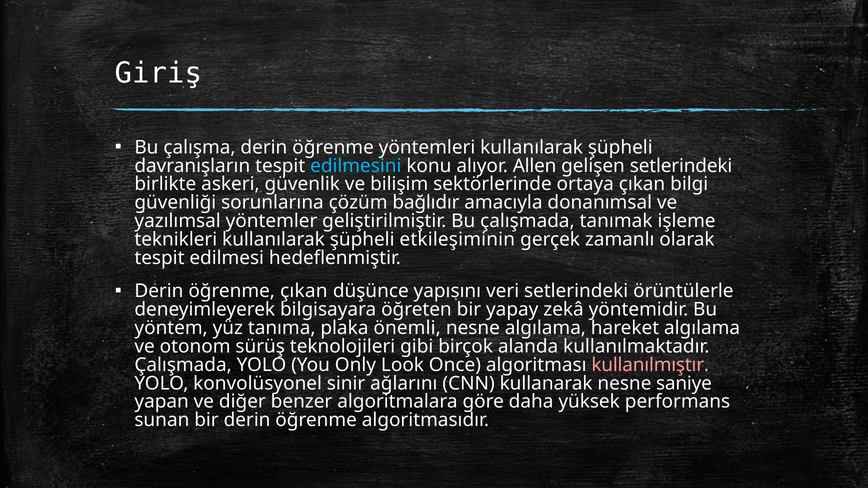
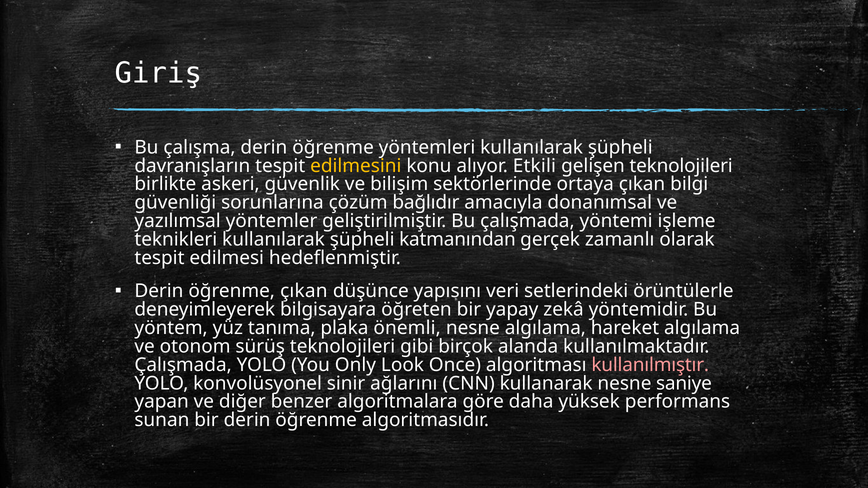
edilmesini colour: light blue -> yellow
Allen: Allen -> Etkili
gelişen setlerindeki: setlerindeki -> teknolojileri
tanımak: tanımak -> yöntemi
etkileşiminin: etkileşiminin -> katmanından
